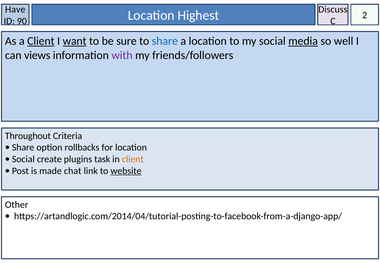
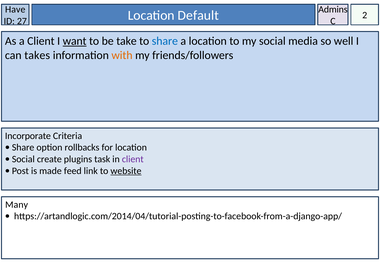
Discuss: Discuss -> Admins
90: 90 -> 27
Highest: Highest -> Default
Client at (41, 41) underline: present -> none
sure: sure -> take
media underline: present -> none
views: views -> takes
with colour: purple -> orange
Throughout: Throughout -> Incorporate
client at (133, 159) colour: orange -> purple
chat: chat -> feed
Other: Other -> Many
